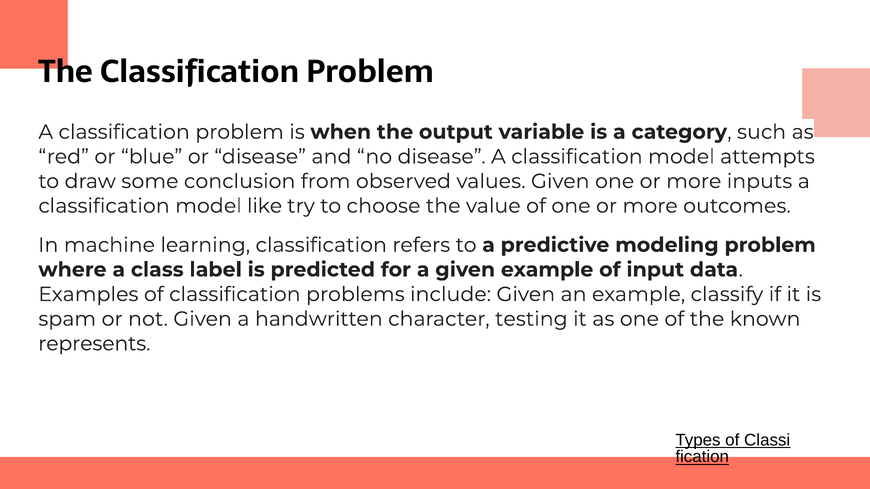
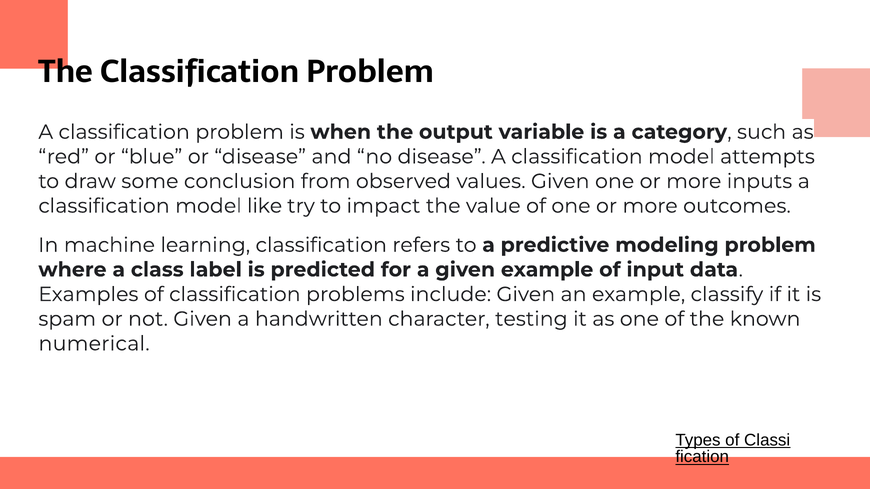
choose: choose -> impact
represents: represents -> numerical
